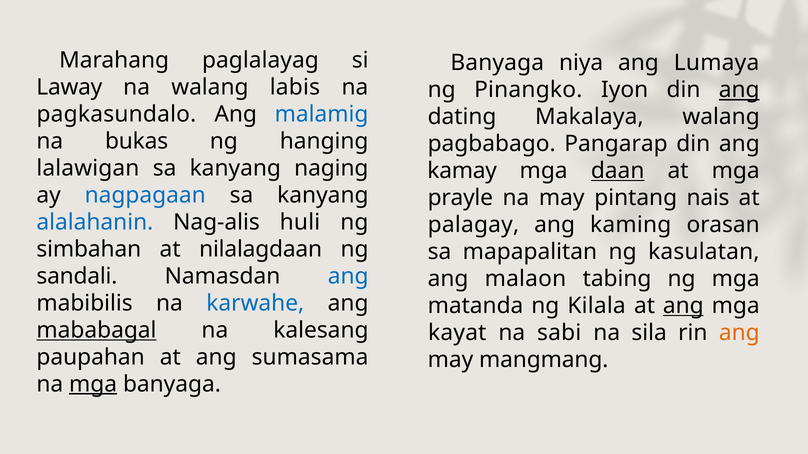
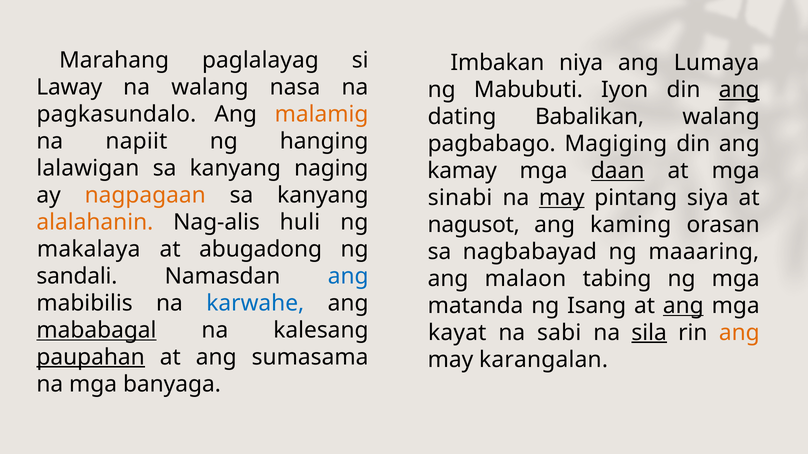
Banyaga at (497, 63): Banyaga -> Imbakan
labis: labis -> nasa
Pinangko: Pinangko -> Mabubuti
malamig colour: blue -> orange
Makalaya: Makalaya -> Babalikan
bukas: bukas -> napiit
Pangarap: Pangarap -> Magiging
nagpagaan colour: blue -> orange
prayle: prayle -> sinabi
may at (562, 198) underline: none -> present
nais: nais -> siya
alalahanin colour: blue -> orange
palagay: palagay -> nagusot
simbahan: simbahan -> makalaya
nilalagdaan: nilalagdaan -> abugadong
mapapalitan: mapapalitan -> nagbabayad
kasulatan: kasulatan -> maaaring
Kilala: Kilala -> Isang
sila underline: none -> present
paupahan underline: none -> present
mangmang: mangmang -> karangalan
mga at (93, 385) underline: present -> none
